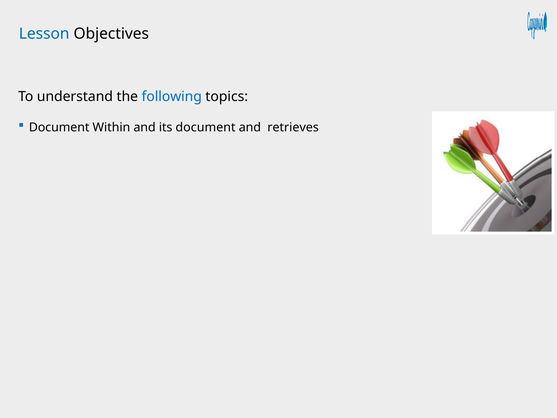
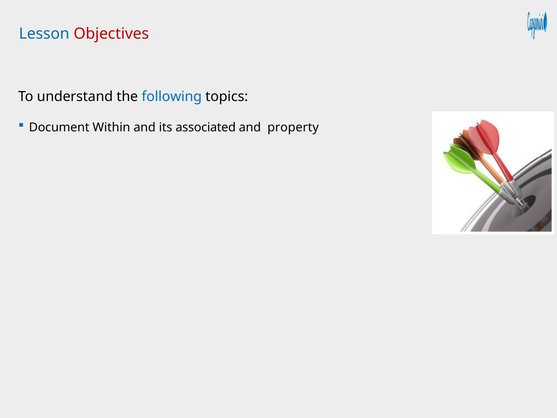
Objectives colour: black -> red
its document: document -> associated
retrieves: retrieves -> property
